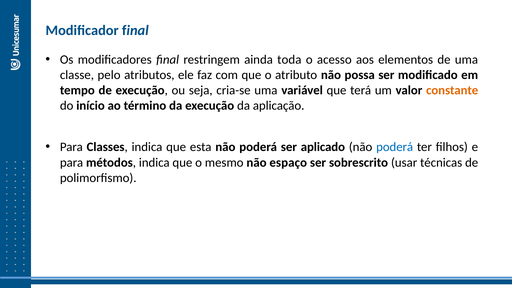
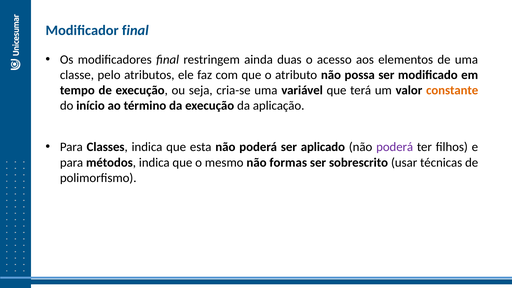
toda: toda -> duas
poderá at (395, 147) colour: blue -> purple
espaço: espaço -> formas
